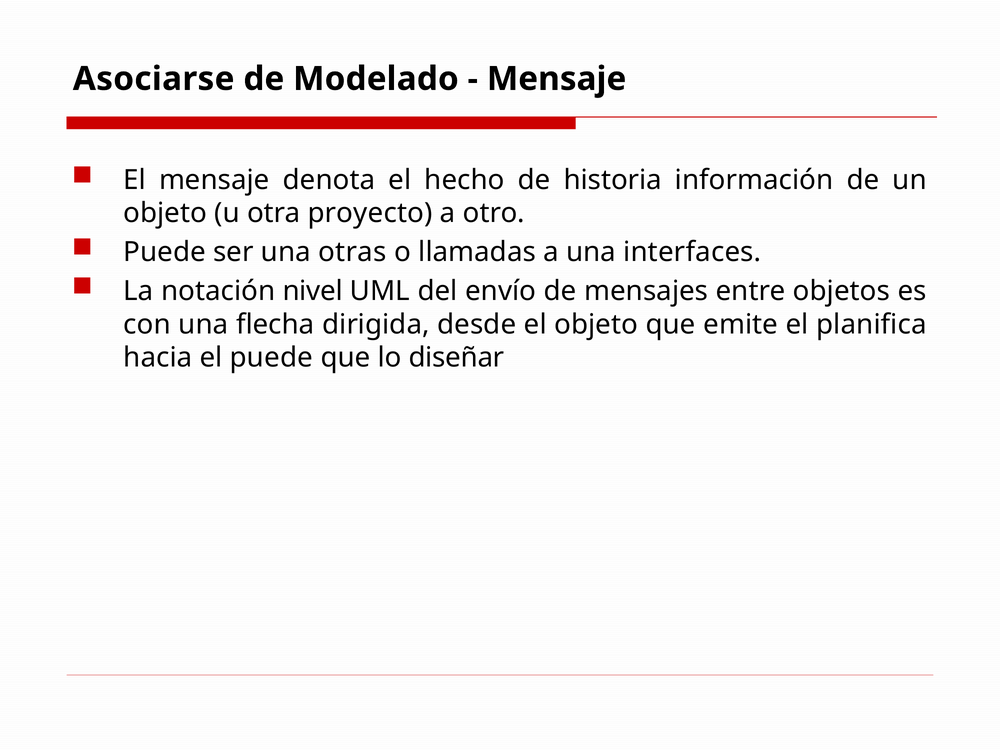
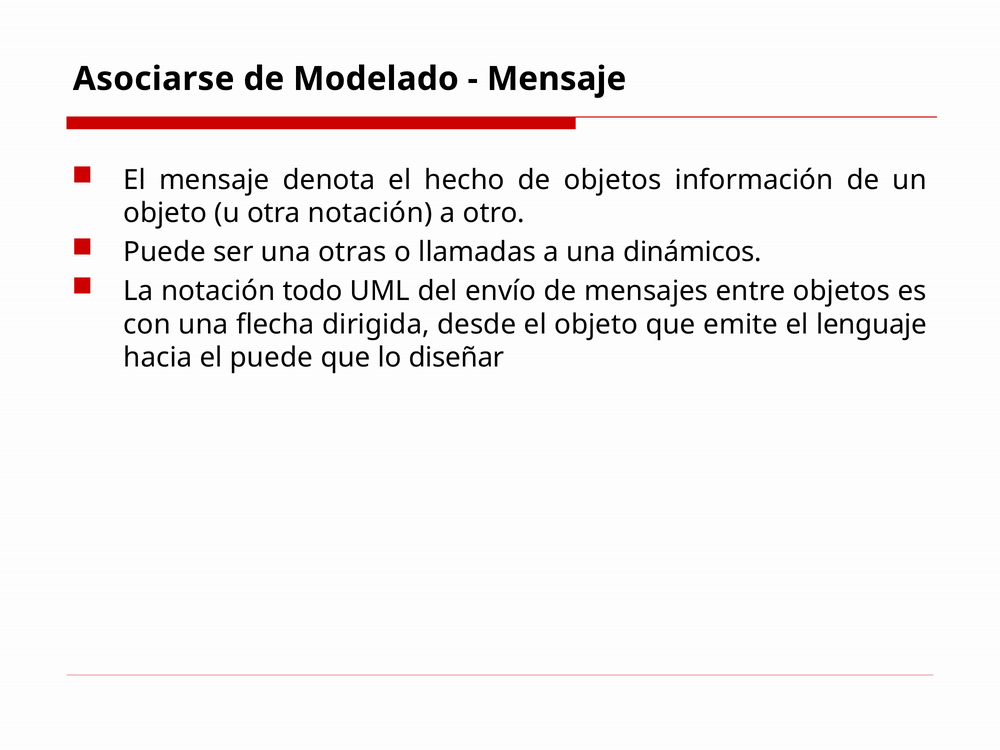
de historia: historia -> objetos
otra proyecto: proyecto -> notación
interfaces: interfaces -> dinámicos
nivel: nivel -> todo
planifica: planifica -> lenguaje
